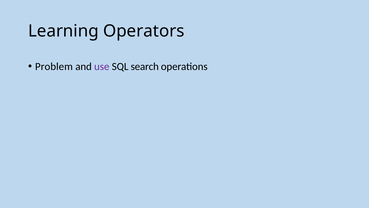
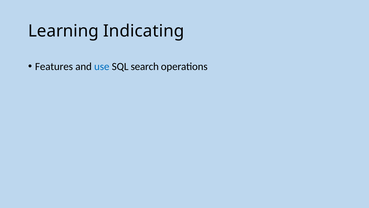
Operators: Operators -> Indicating
Problem: Problem -> Features
use colour: purple -> blue
